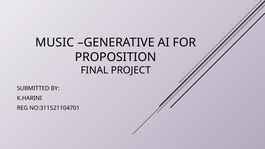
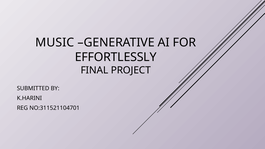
PROPOSITION: PROPOSITION -> EFFORTLESSLY
